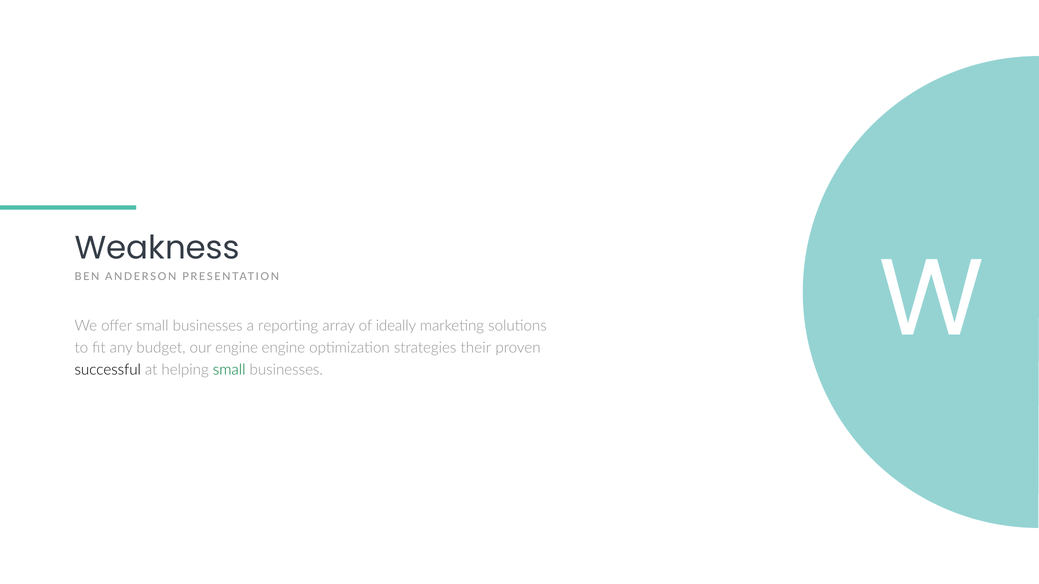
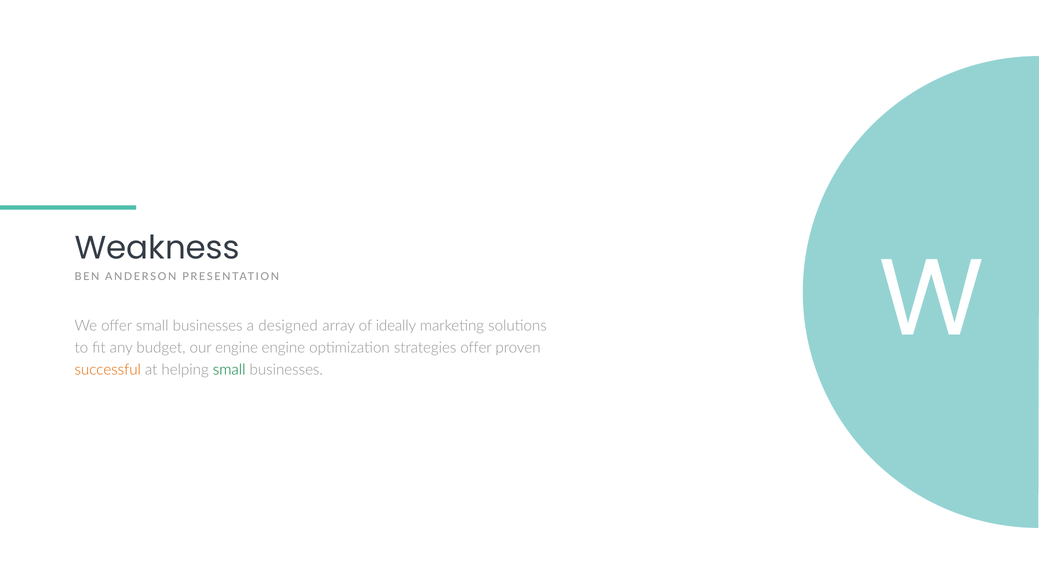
reporting: reporting -> designed
strategies their: their -> offer
successful colour: black -> orange
